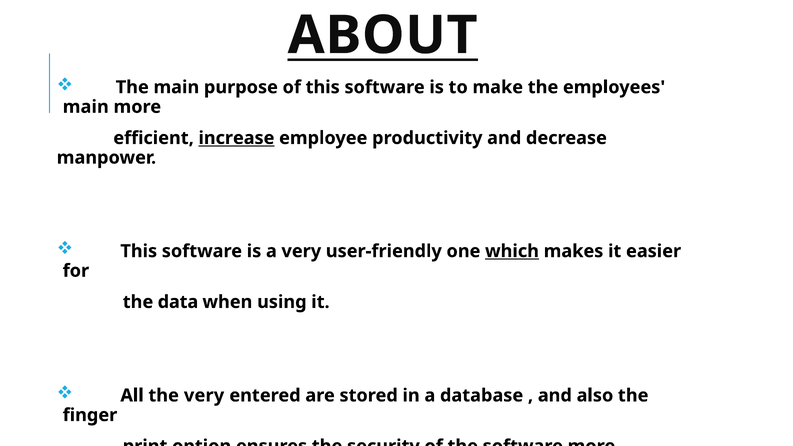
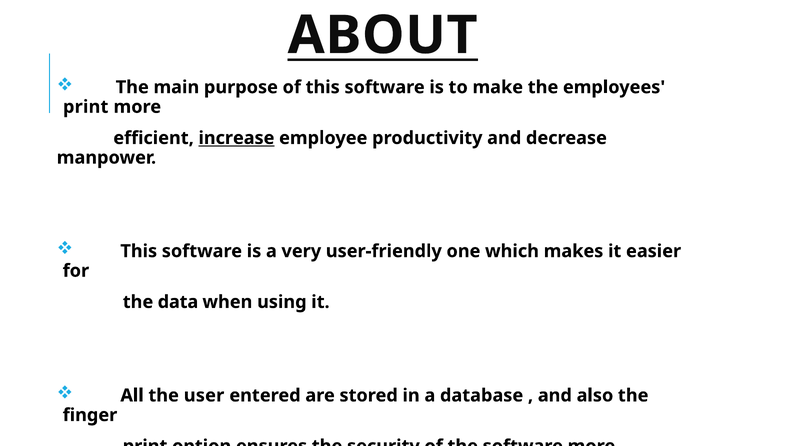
main at (86, 107): main -> print
which underline: present -> none
the very: very -> user
